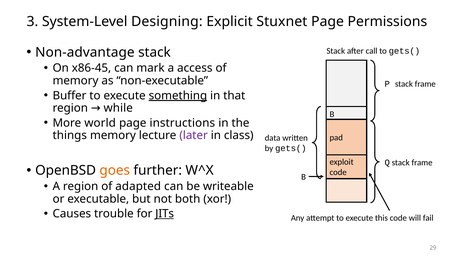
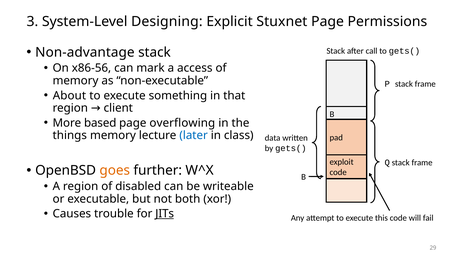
x86-45: x86-45 -> x86-56
Buffer: Buffer -> About
something underline: present -> none
while: while -> client
world: world -> based
instructions: instructions -> overflowing
later colour: purple -> blue
adapted: adapted -> disabled
